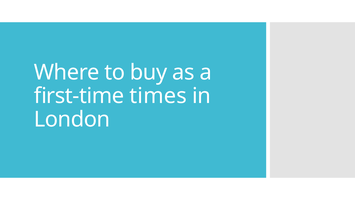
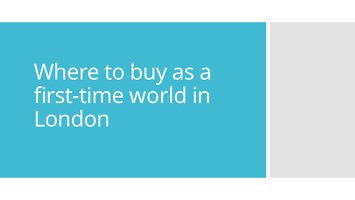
times: times -> world
